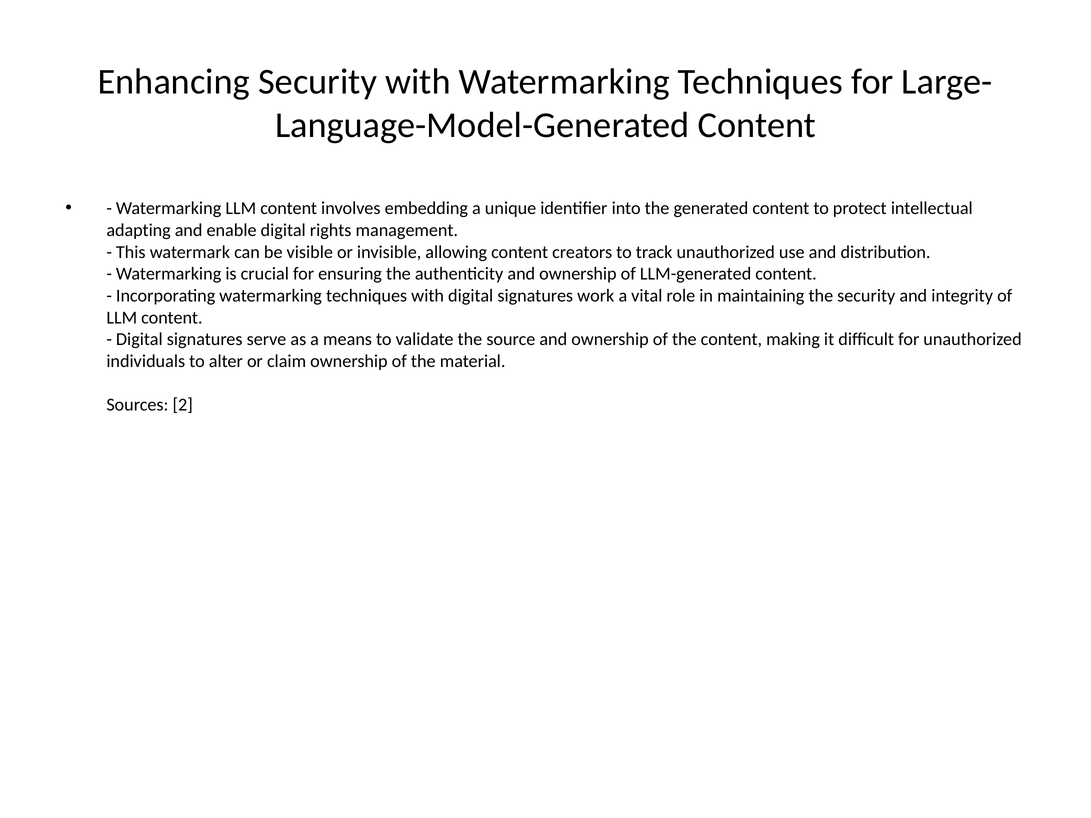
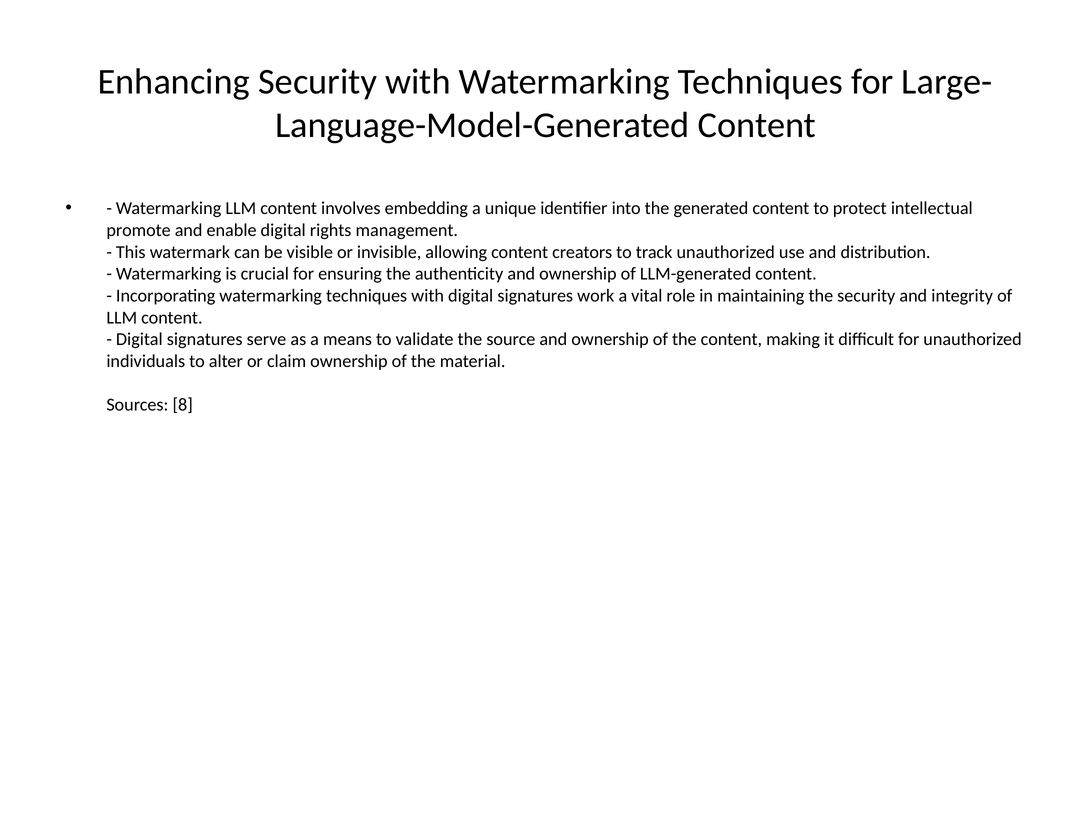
adapting: adapting -> promote
2: 2 -> 8
